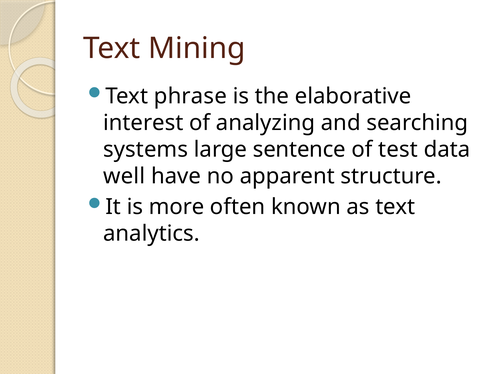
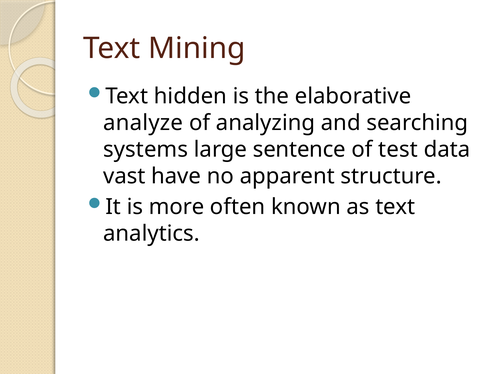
phrase: phrase -> hidden
interest: interest -> analyze
well: well -> vast
